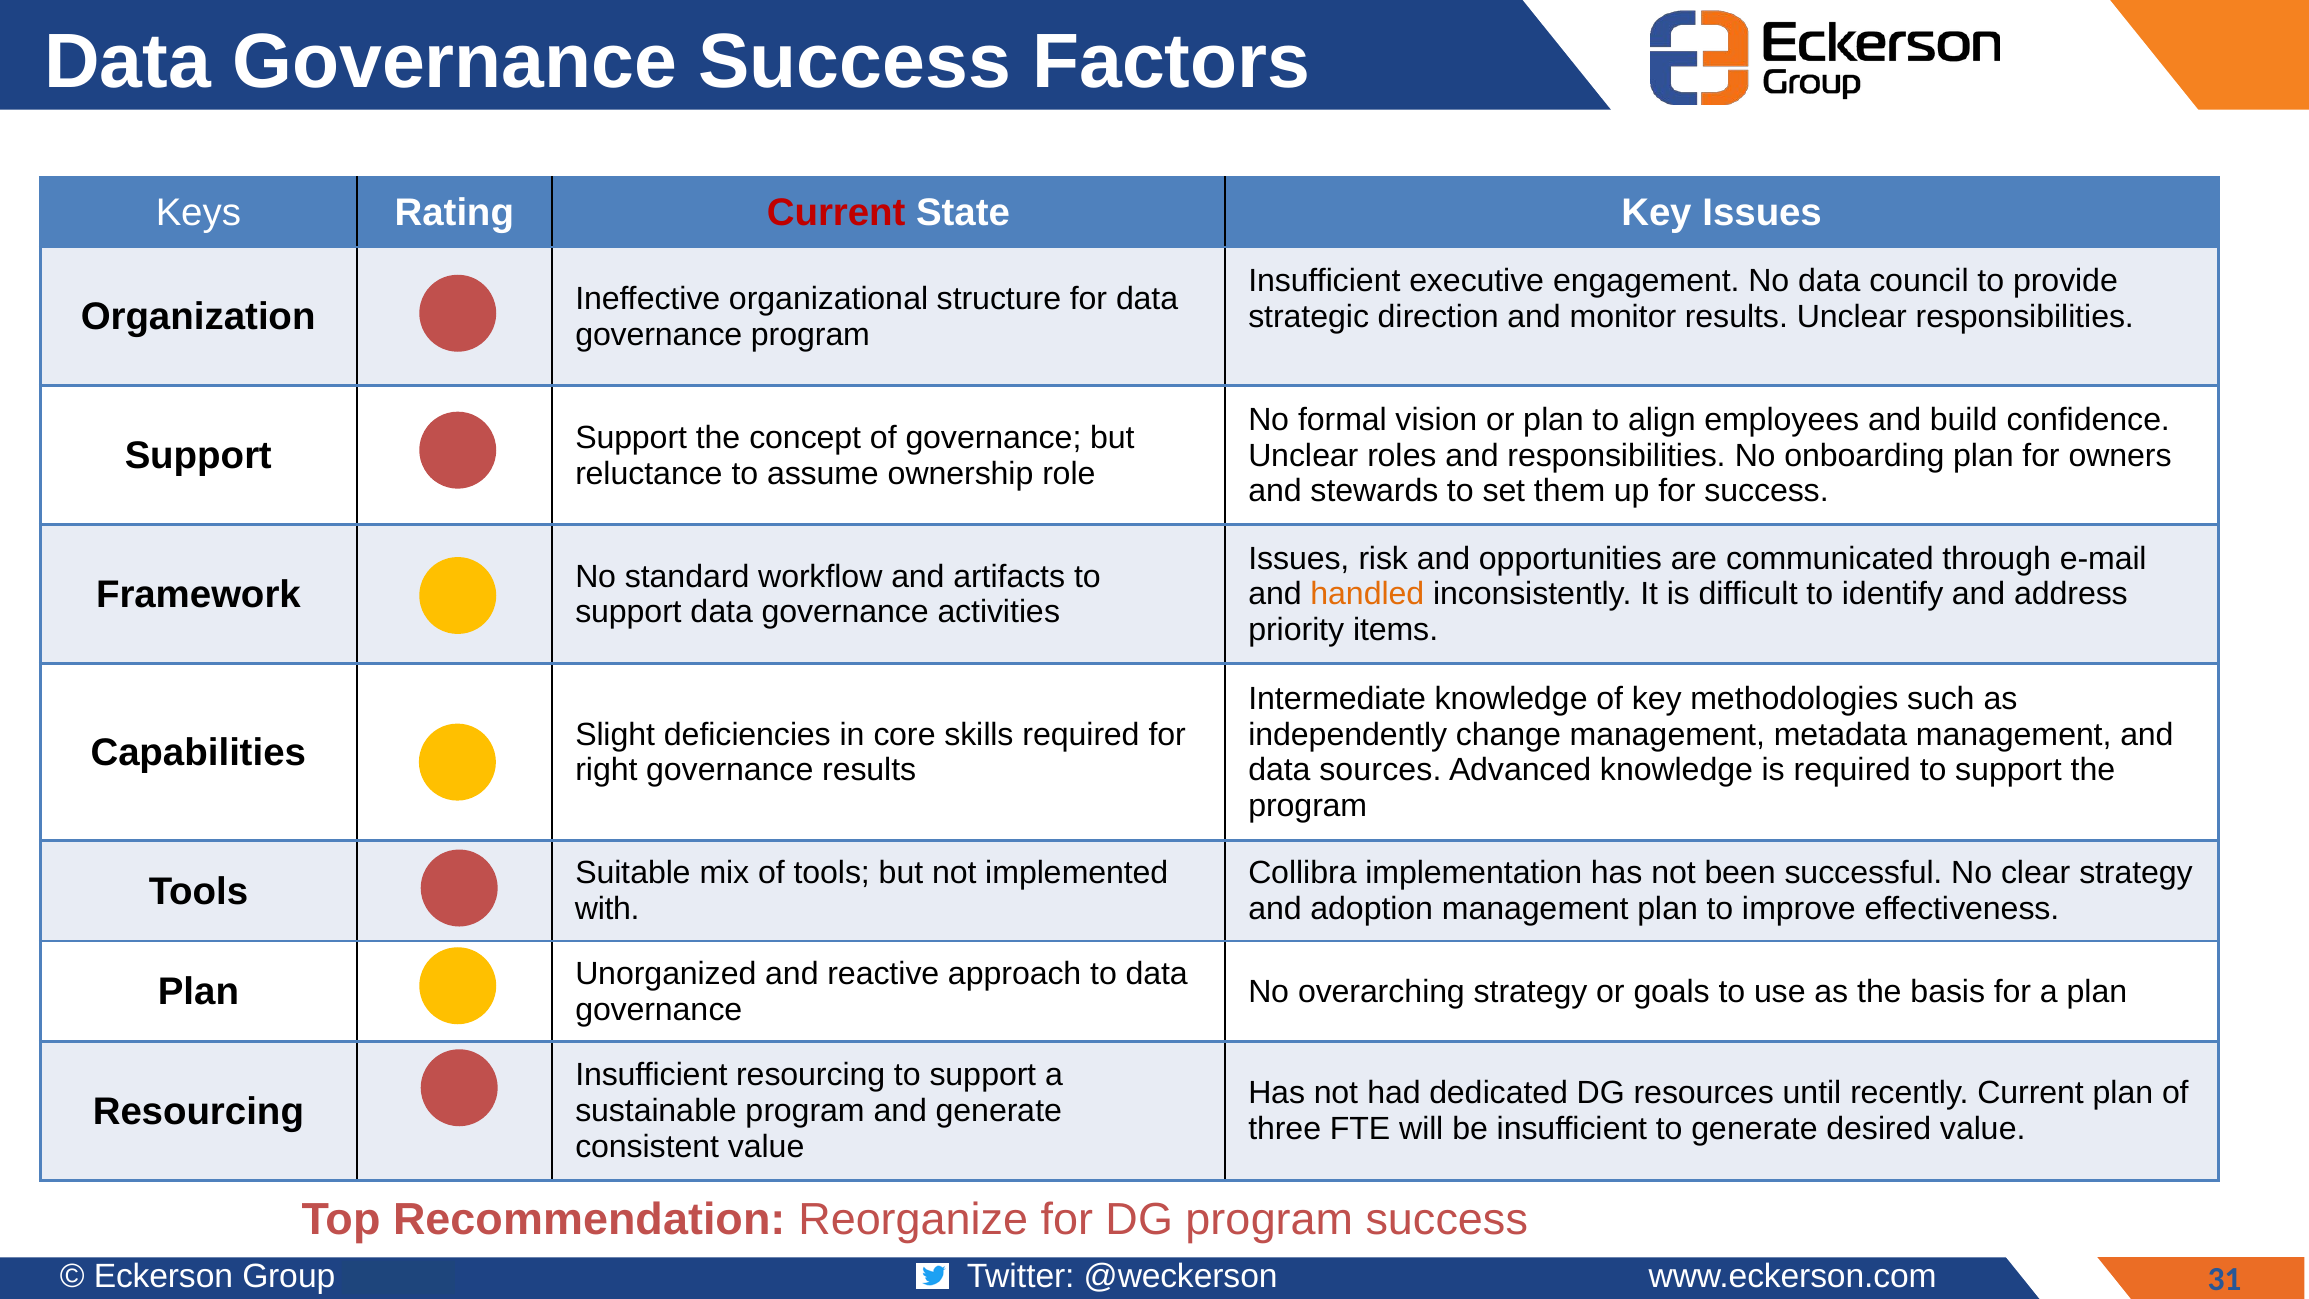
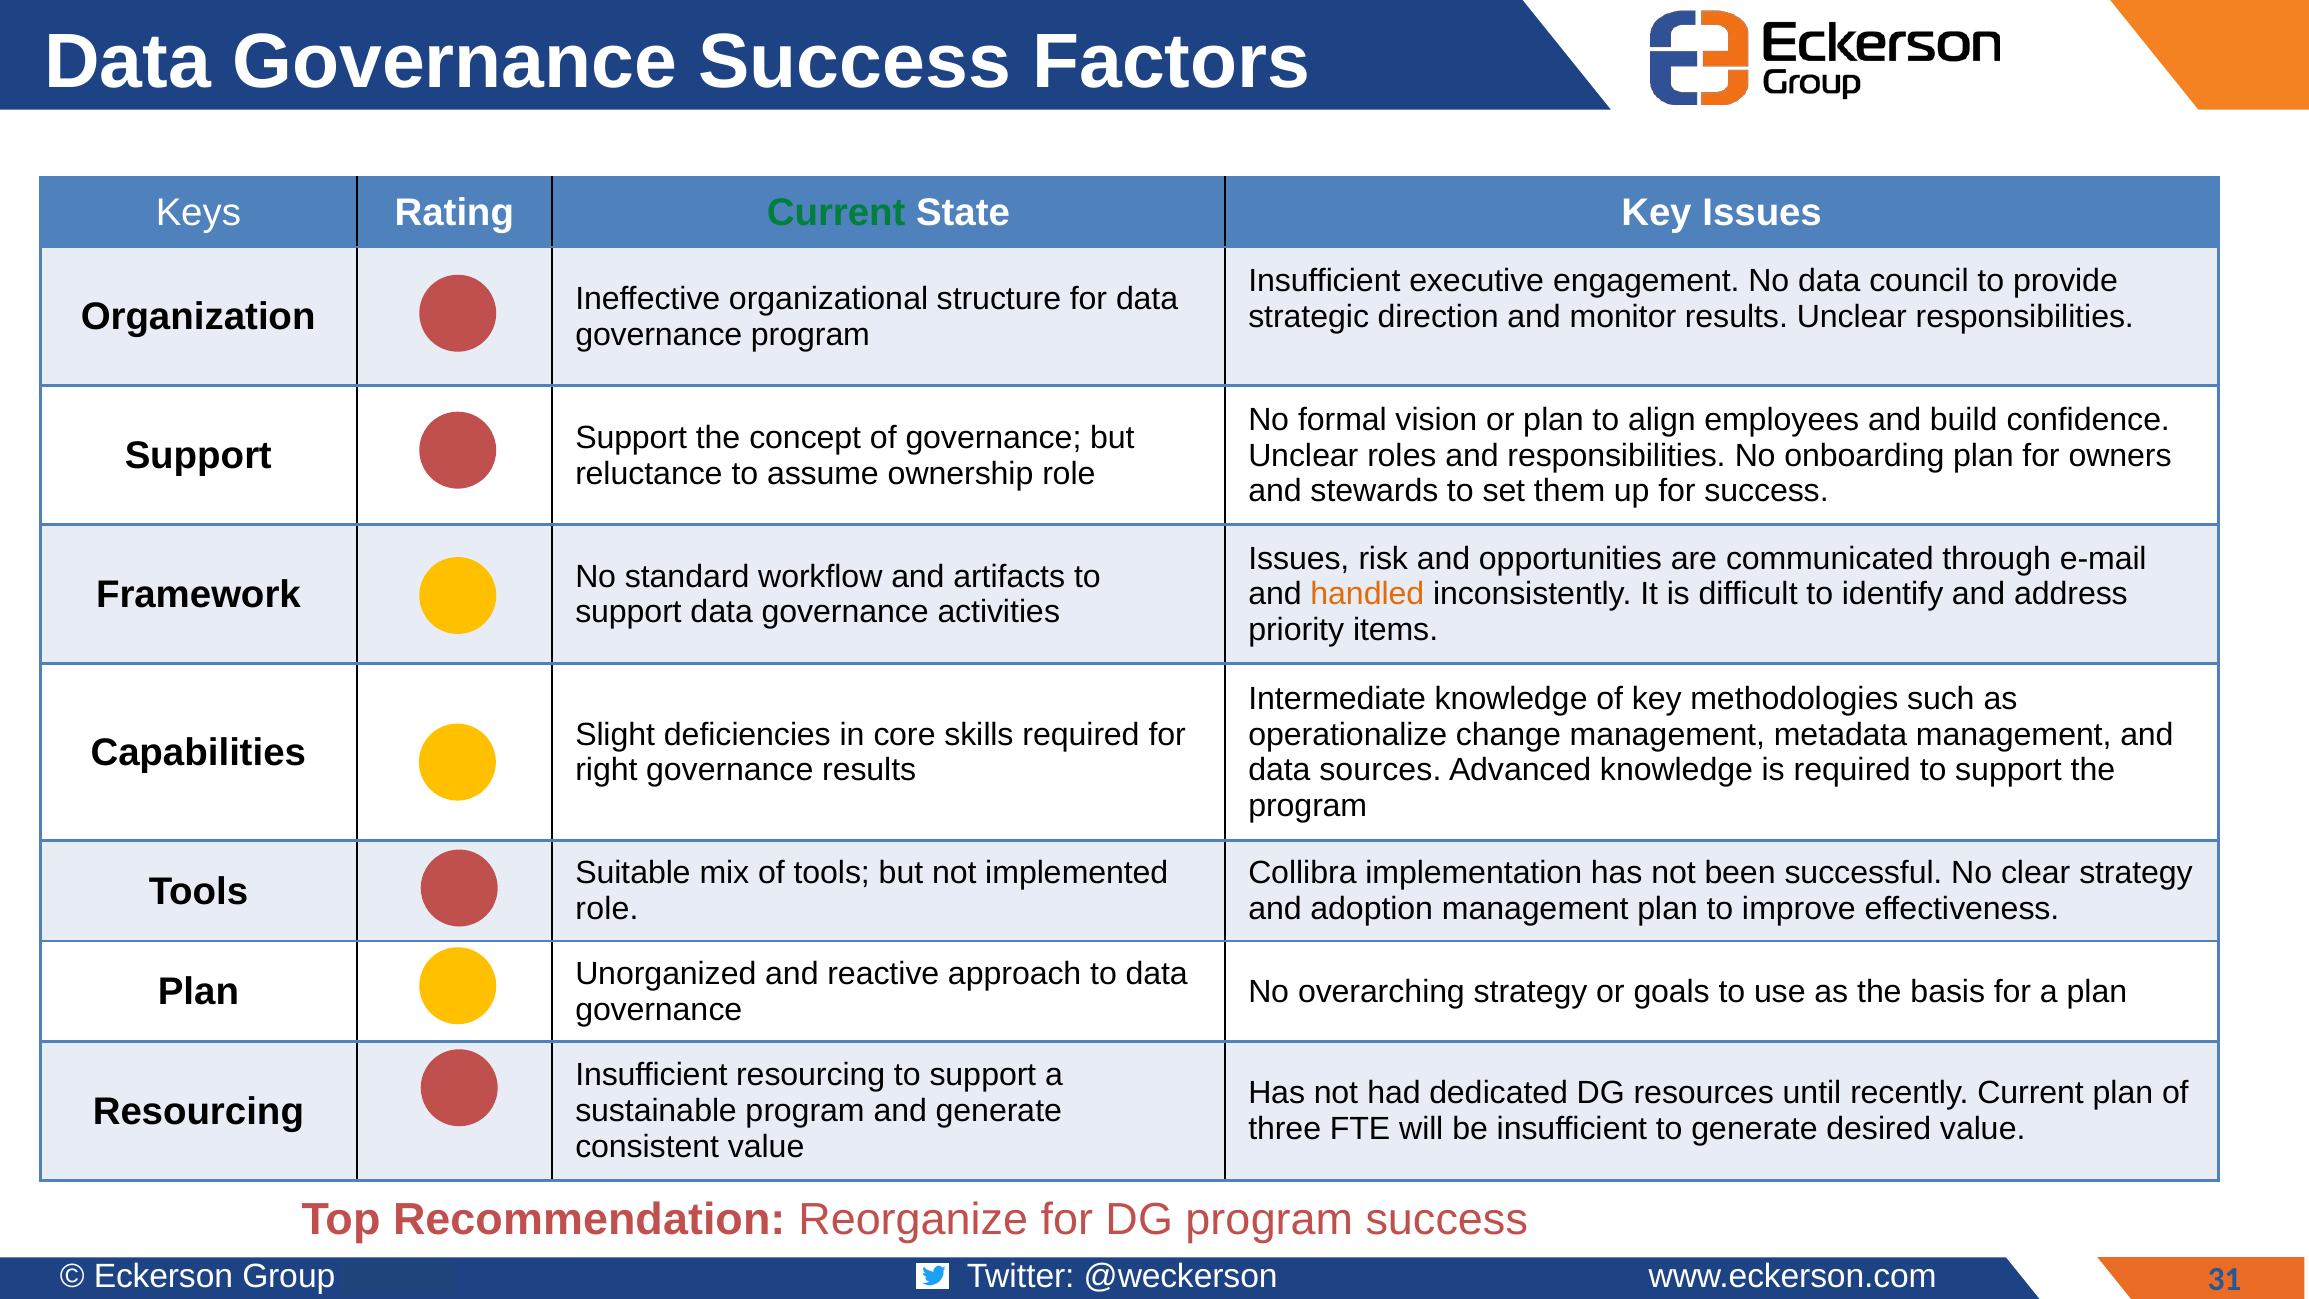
Current at (836, 213) colour: red -> green
independently: independently -> operationalize
with at (607, 909): with -> role
